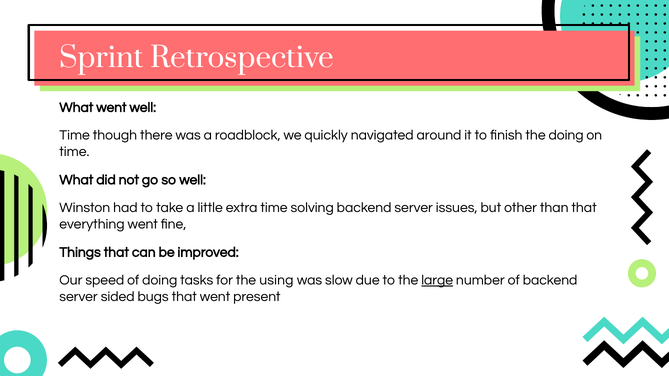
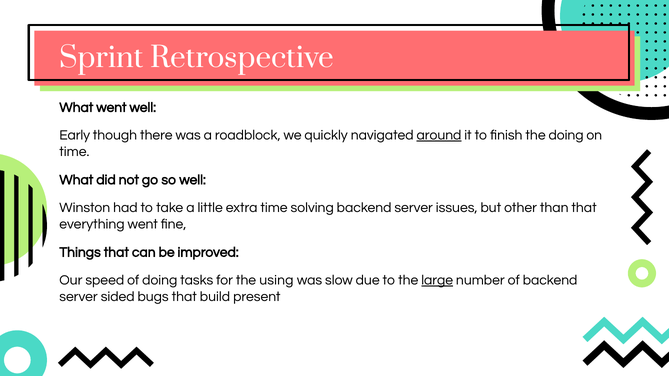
Time at (75, 135): Time -> Early
around underline: none -> present
that went: went -> build
